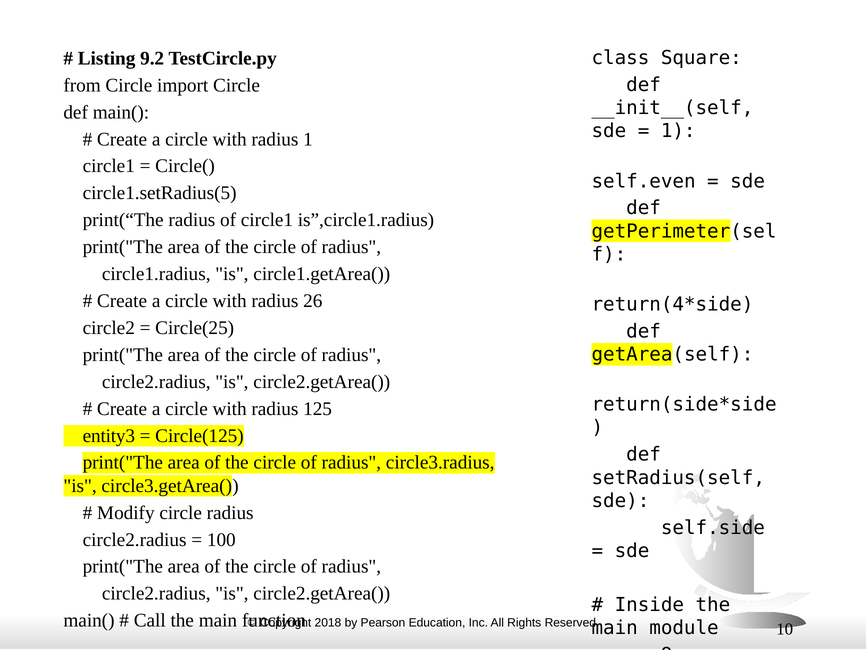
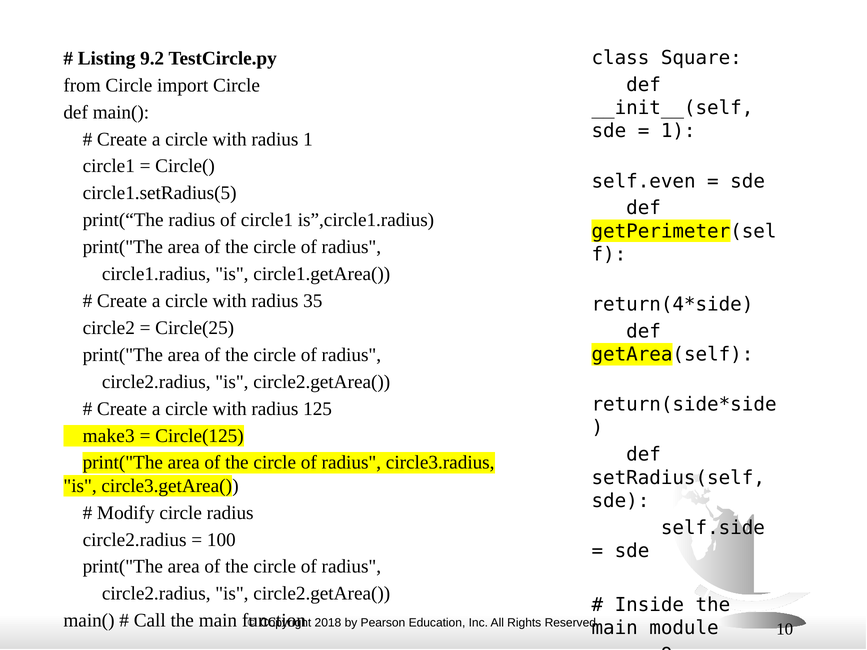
26: 26 -> 35
entity3: entity3 -> make3
